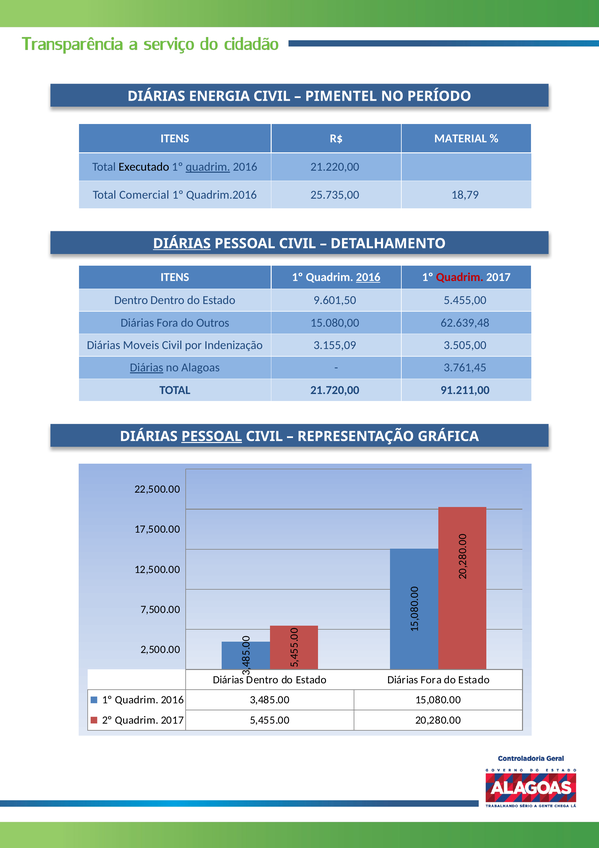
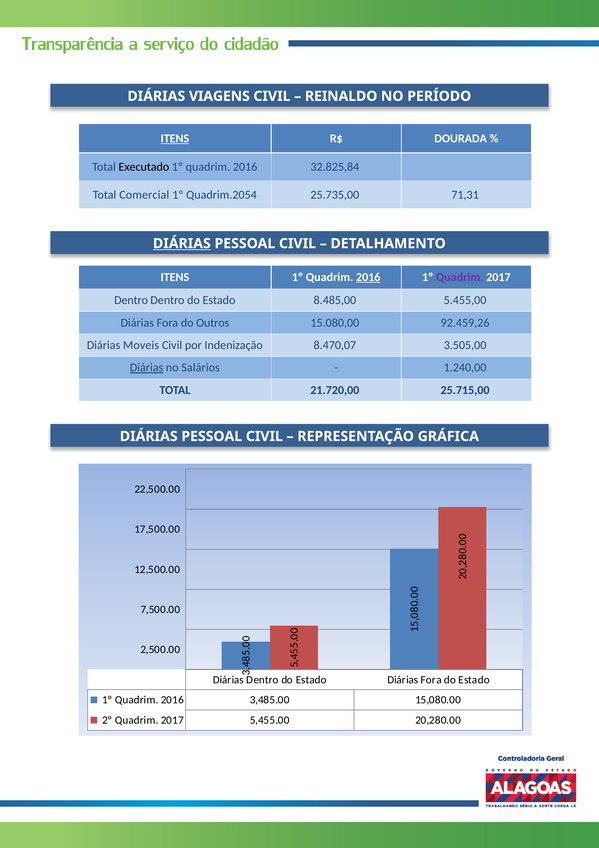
ENERGIA: ENERGIA -> VIAGENS
PIMENTEL: PIMENTEL -> REINALDO
ITENS at (175, 138) underline: none -> present
MATERIAL: MATERIAL -> DOURADA
quadrim at (208, 167) underline: present -> none
21.220,00: 21.220,00 -> 32.825,84
Quadrim.2016: Quadrim.2016 -> Quadrim.2054
18,79: 18,79 -> 71,31
Quadrim at (460, 277) colour: red -> purple
9.601,50: 9.601,50 -> 8.485,00
62.639,48: 62.639,48 -> 92.459,26
3.155,09: 3.155,09 -> 8.470,07
Alagoas: Alagoas -> Salários
3.761,45: 3.761,45 -> 1.240,00
91.211,00: 91.211,00 -> 25.715,00
PESSOAL at (212, 436) underline: present -> none
